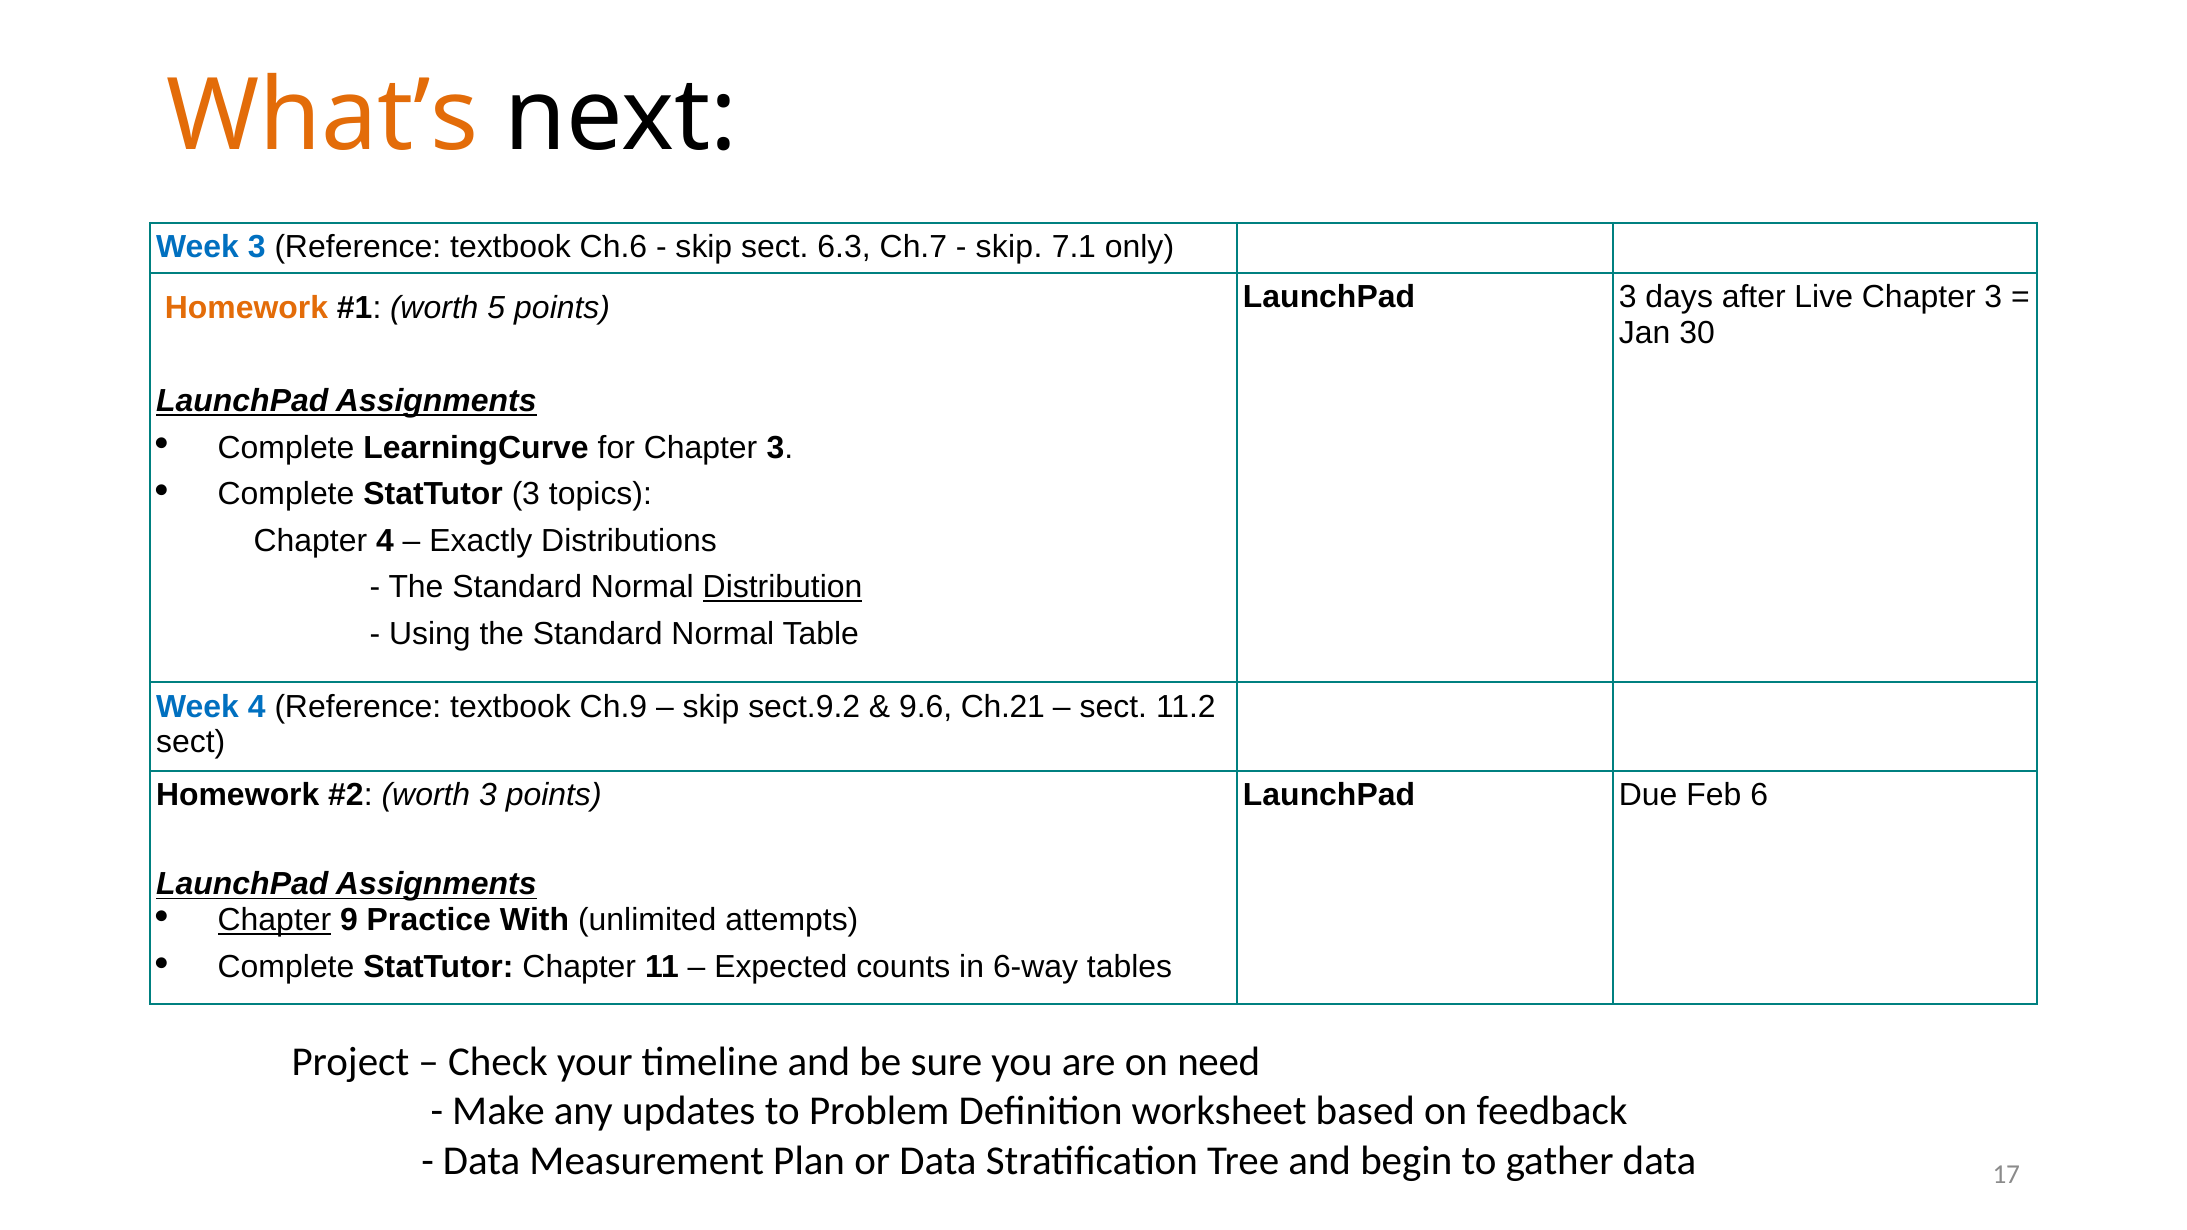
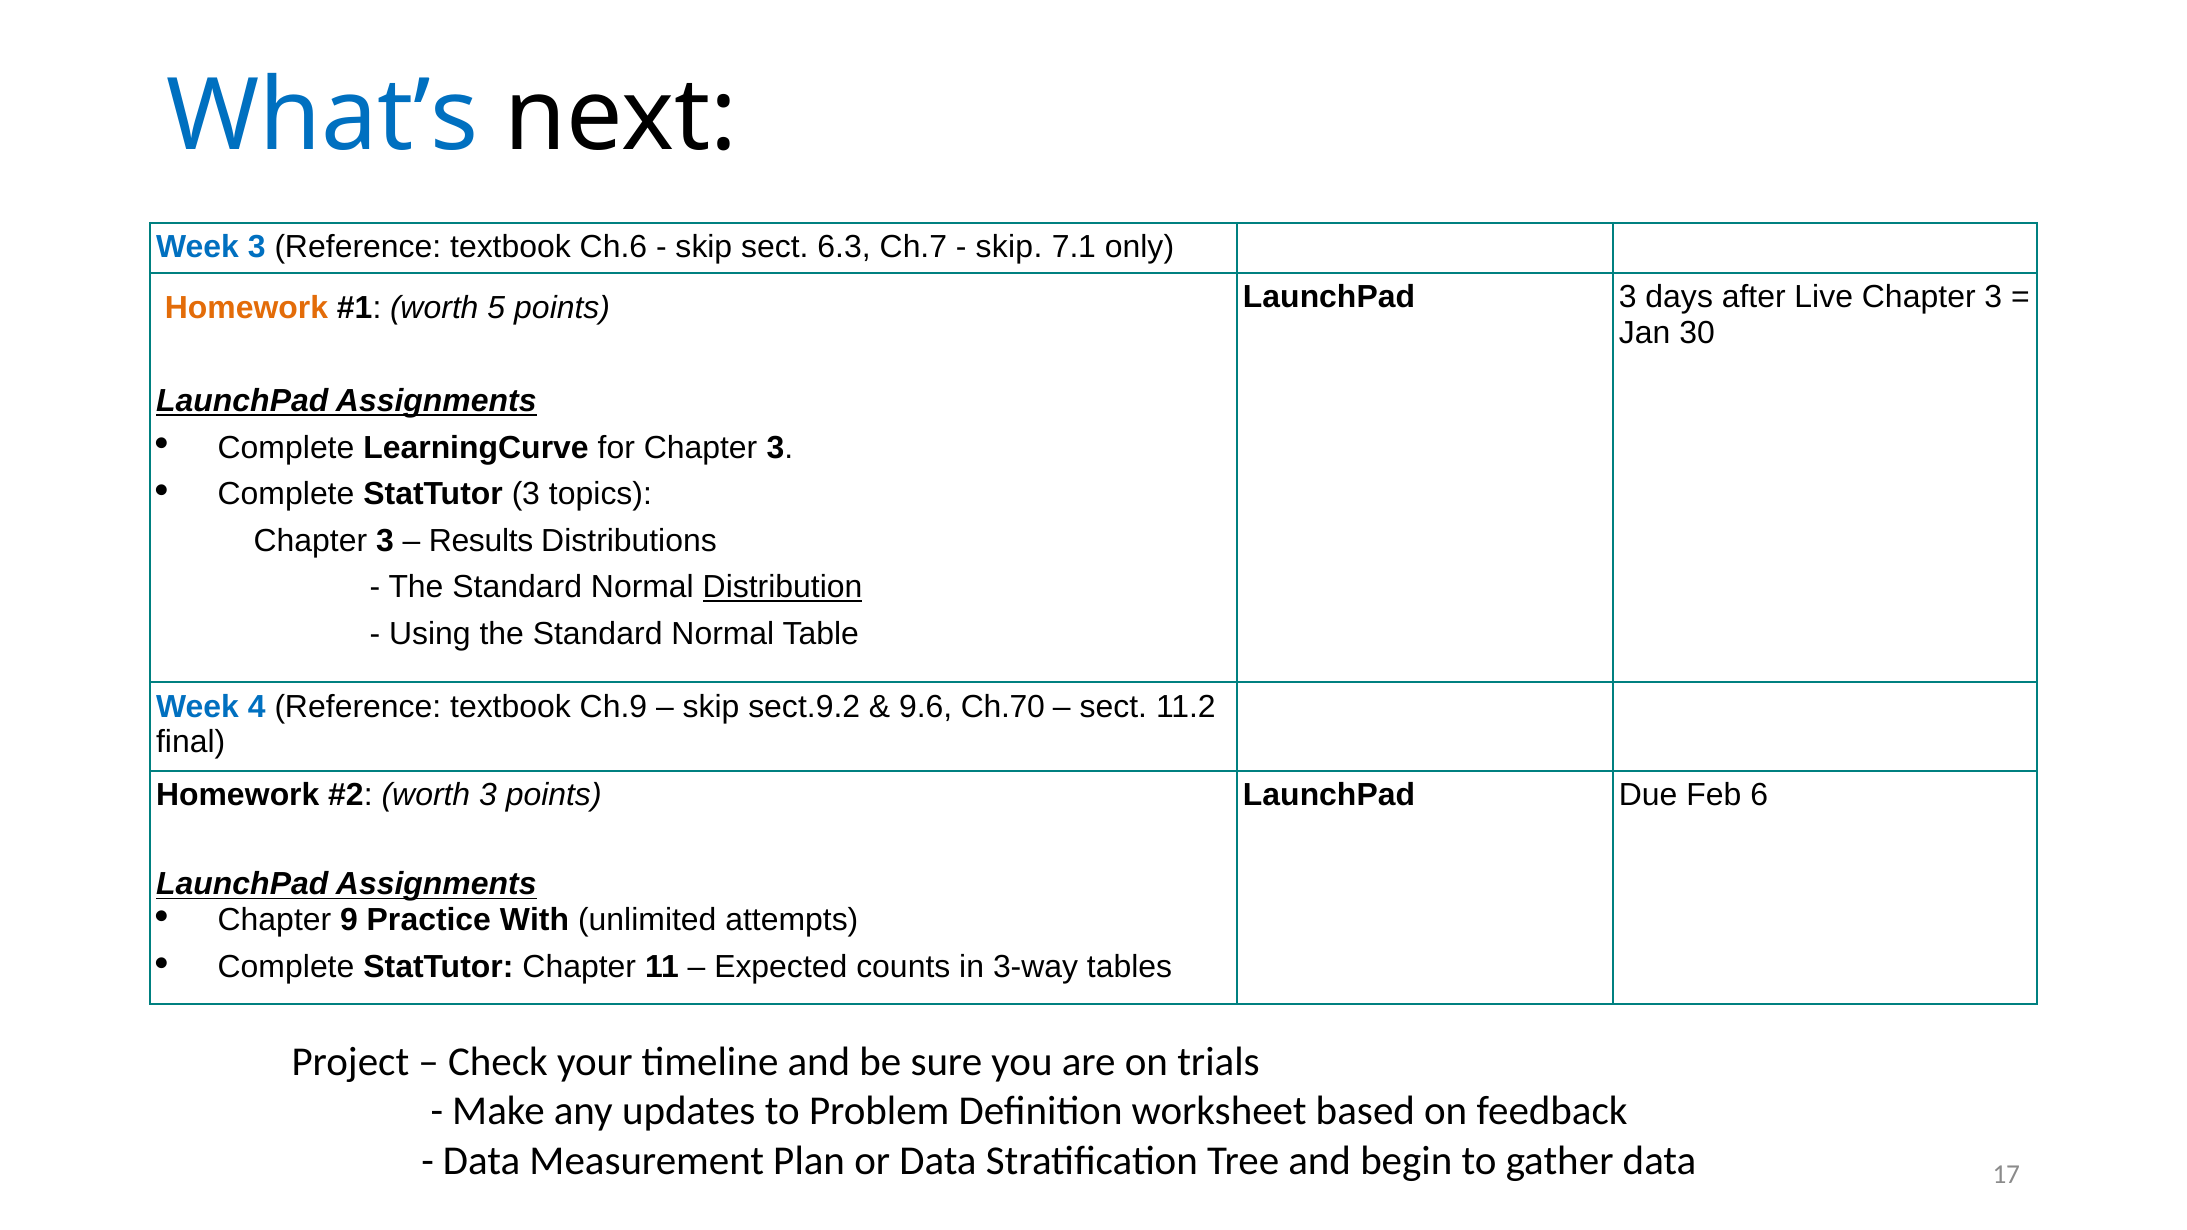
What’s colour: orange -> blue
4 at (385, 541): 4 -> 3
Exactly: Exactly -> Results
Ch.21: Ch.21 -> Ch.70
sect at (191, 742): sect -> final
Chapter at (274, 920) underline: present -> none
6-way: 6-way -> 3-way
need: need -> trials
